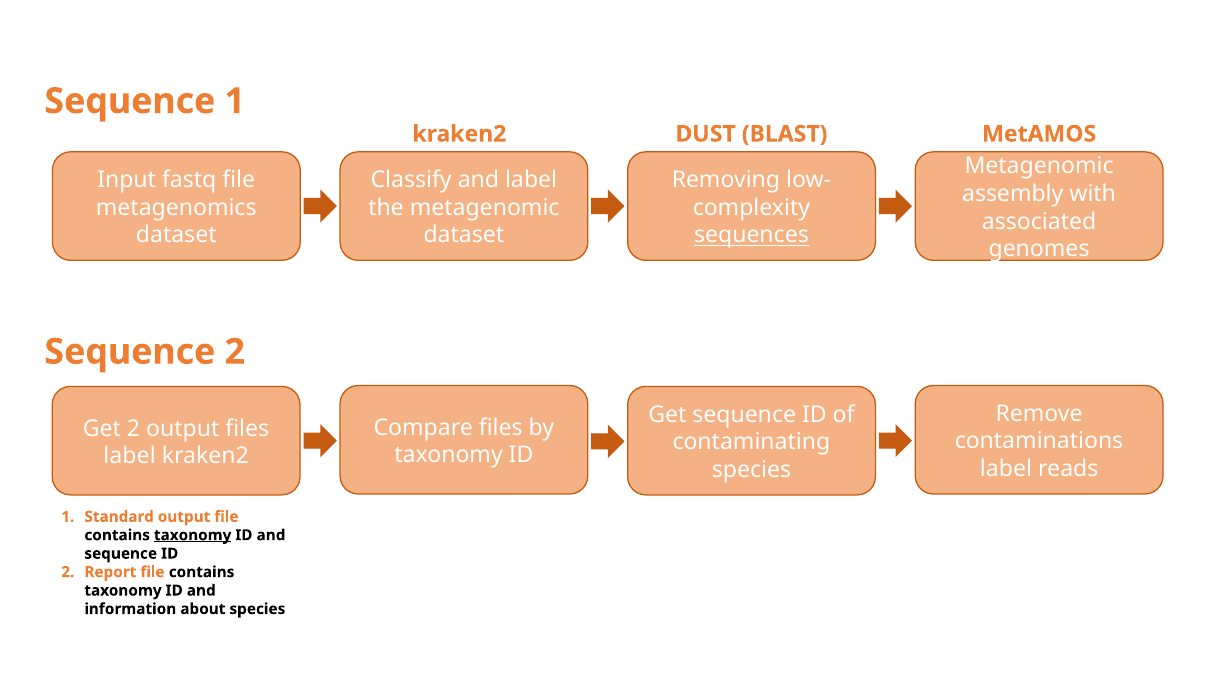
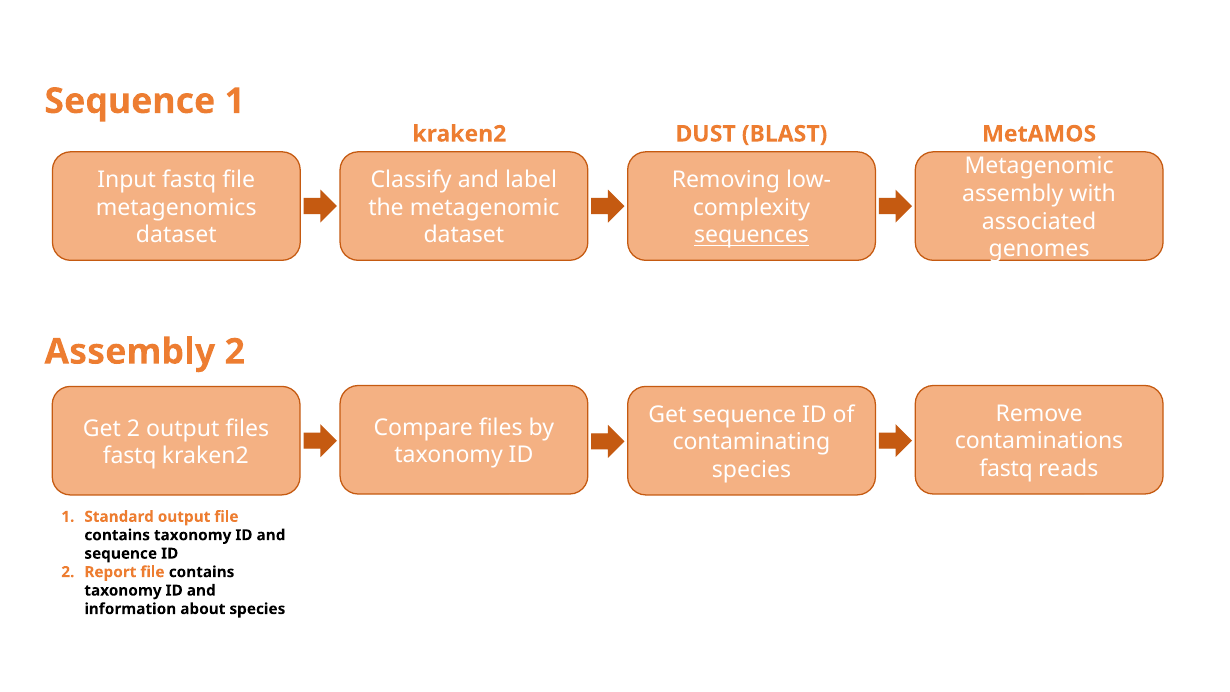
Sequence at (130, 352): Sequence -> Assembly
label at (130, 456): label -> fastq
label at (1006, 469): label -> fastq
taxonomy at (193, 535) underline: present -> none
